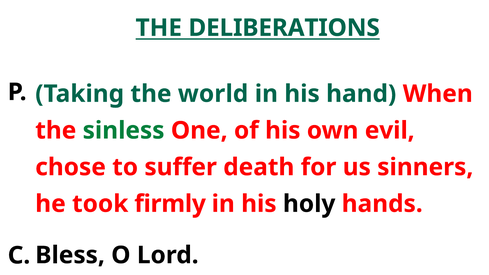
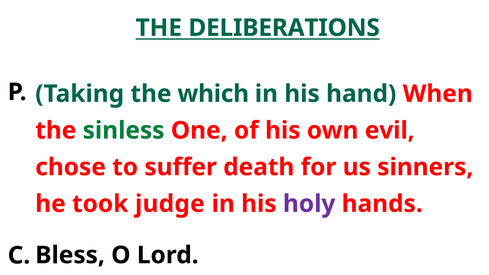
world: world -> which
firmly: firmly -> judge
holy colour: black -> purple
